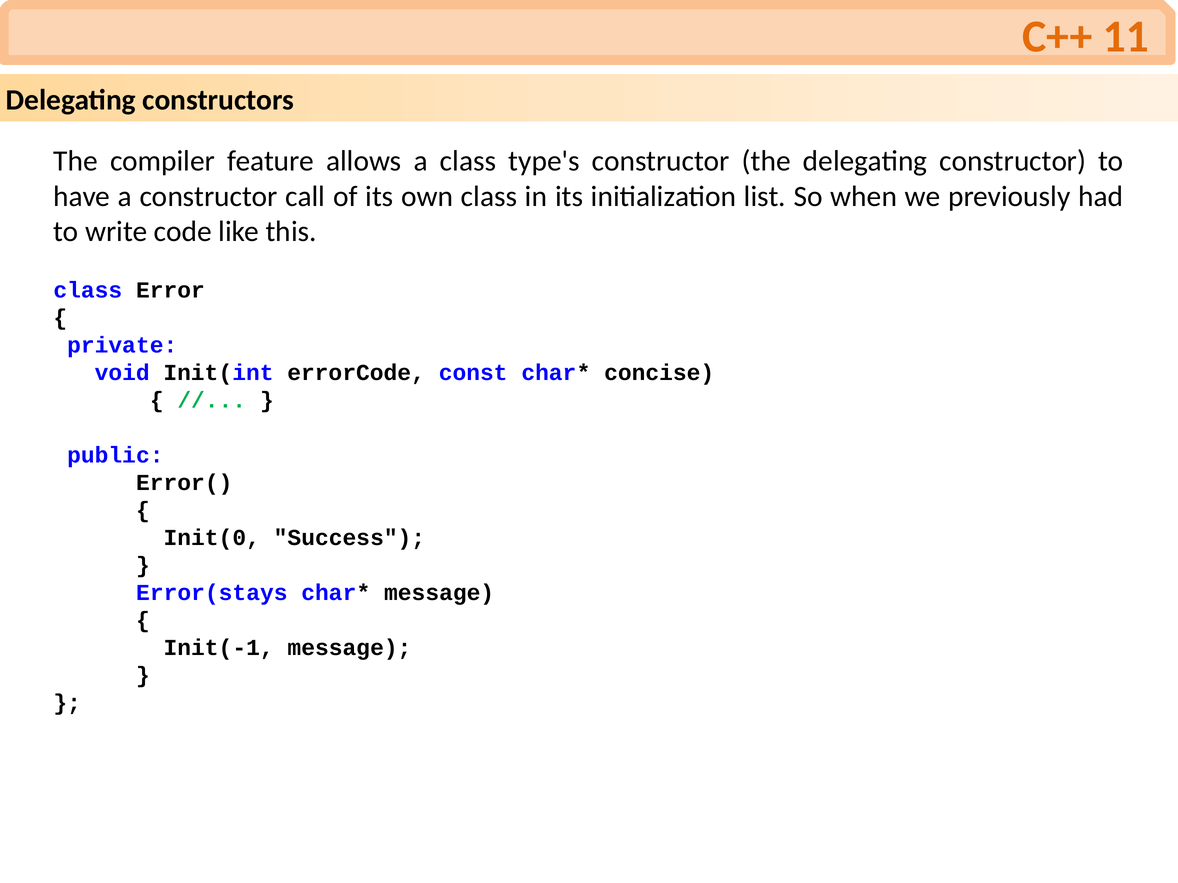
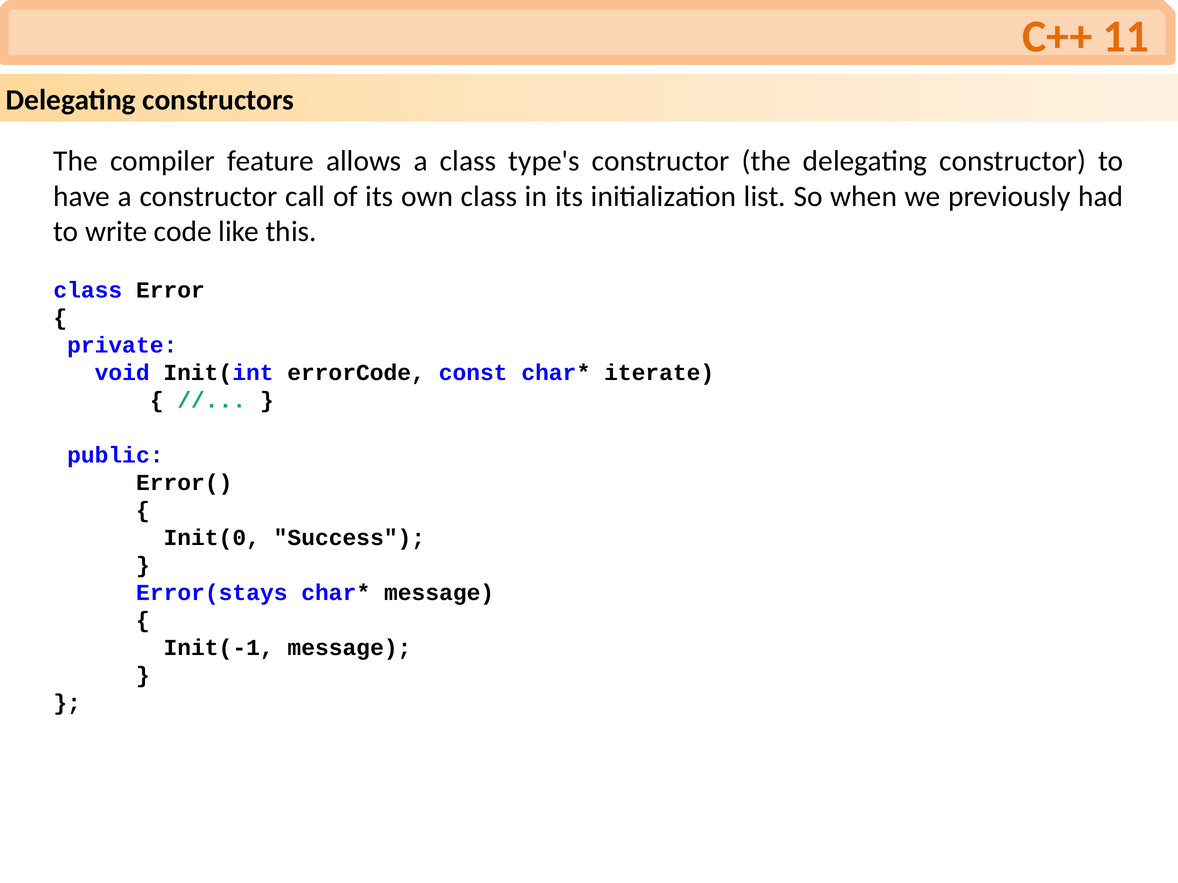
concise: concise -> iterate
